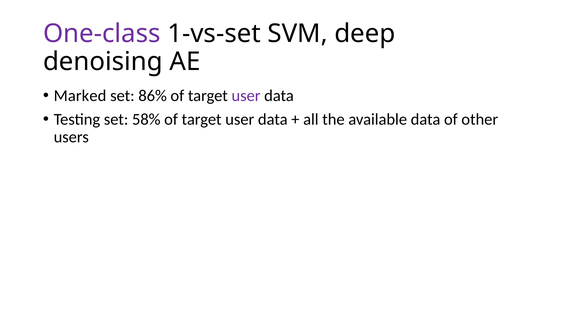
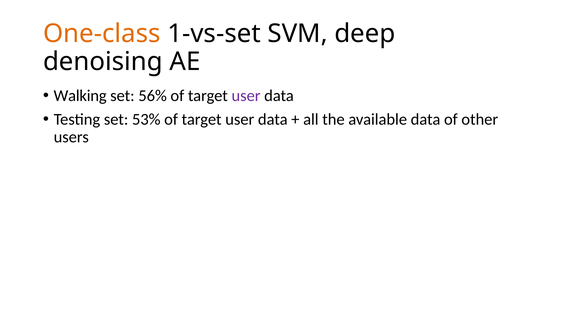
One-class colour: purple -> orange
Marked: Marked -> Walking
86%: 86% -> 56%
58%: 58% -> 53%
